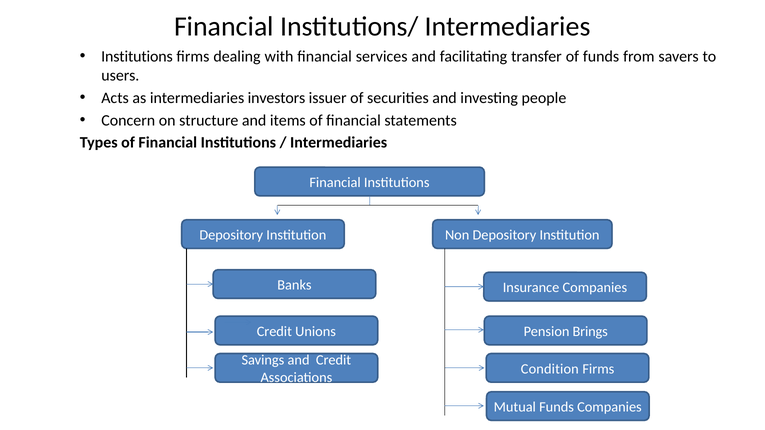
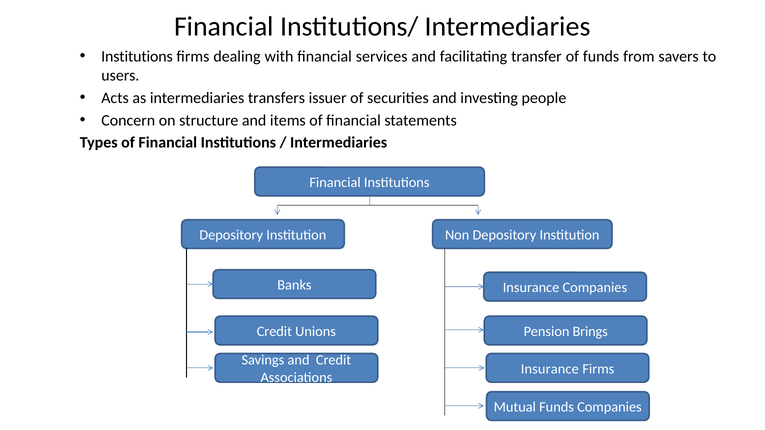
investors: investors -> transfers
Condition at (550, 369): Condition -> Insurance
